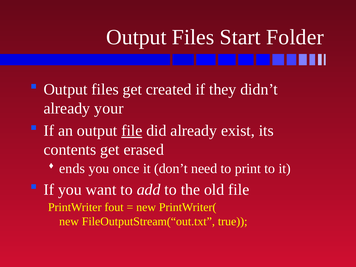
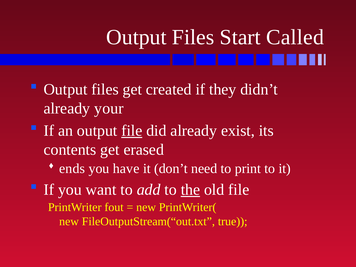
Folder: Folder -> Called
once: once -> have
the underline: none -> present
